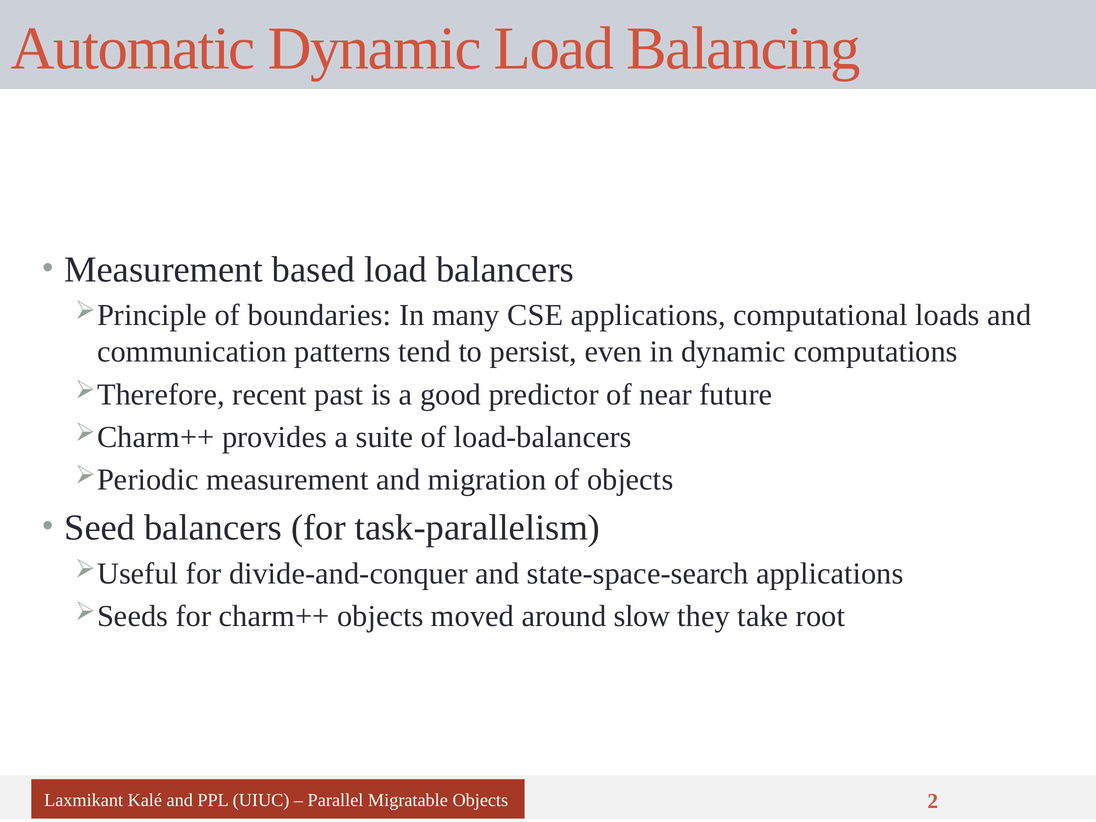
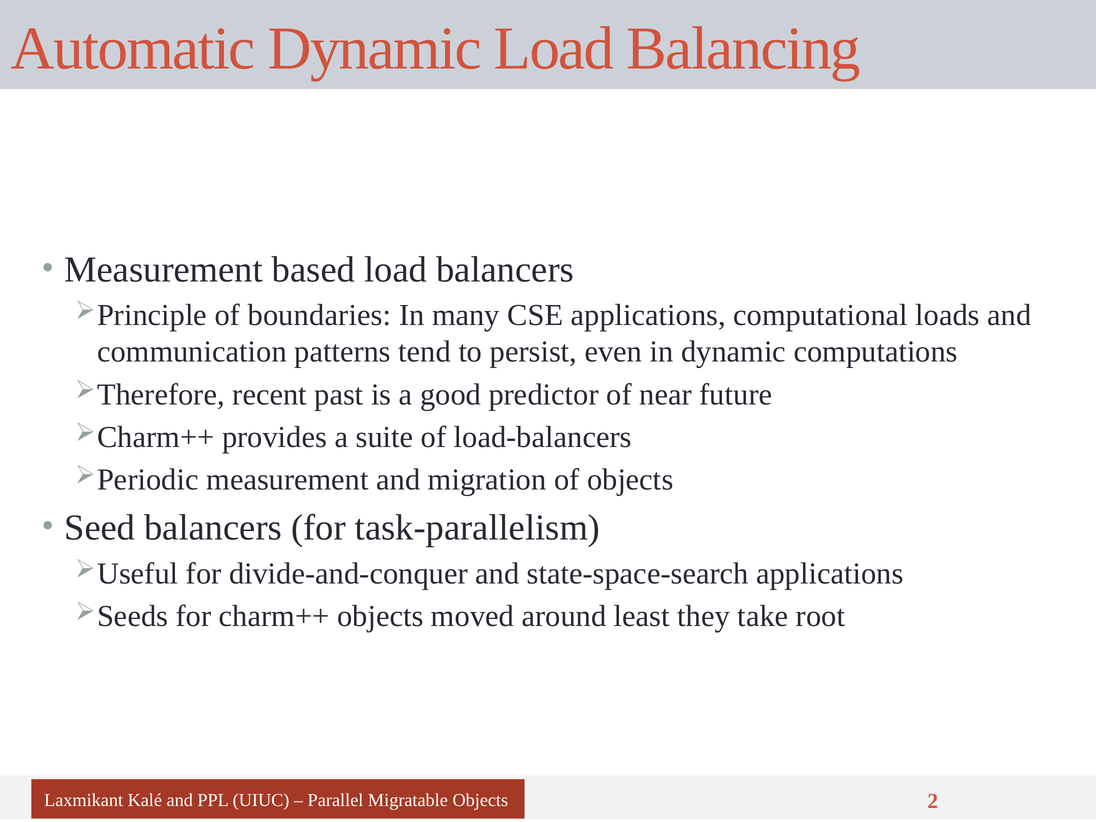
slow: slow -> least
